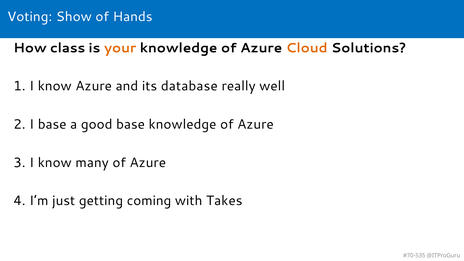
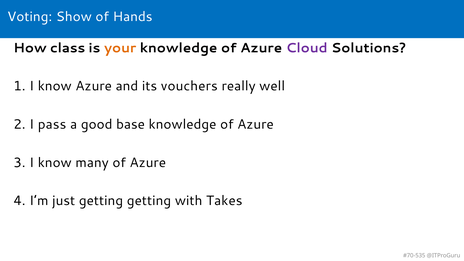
Cloud colour: orange -> purple
database: database -> vouchers
I base: base -> pass
getting coming: coming -> getting
